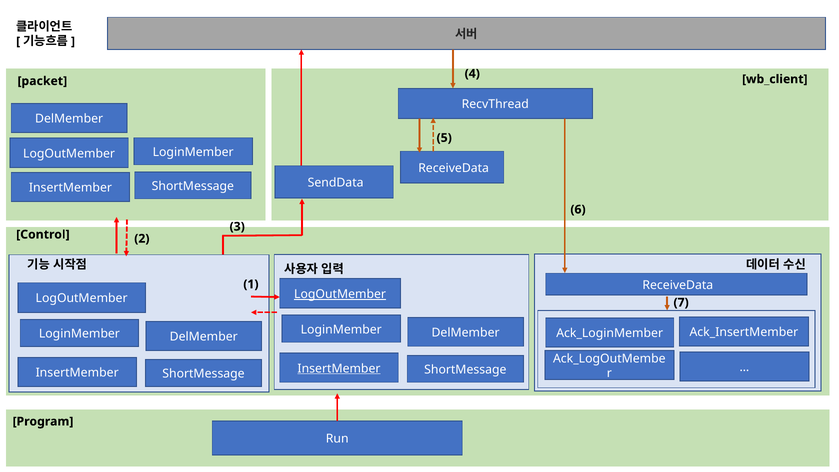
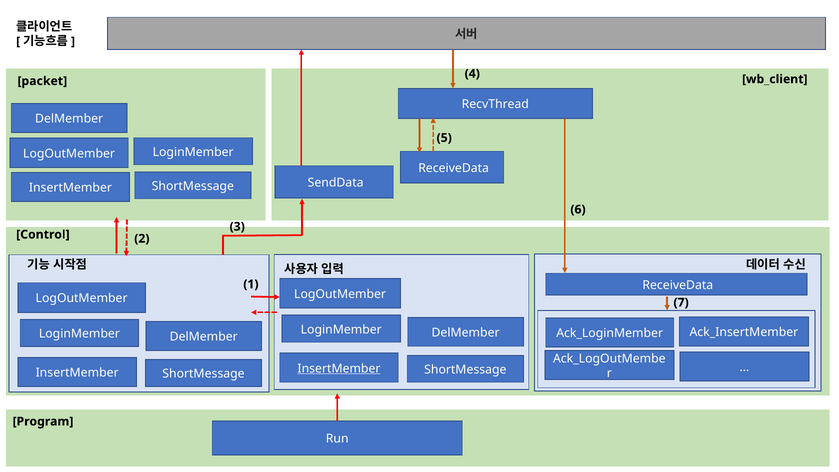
LogOutMember at (340, 294) underline: present -> none
